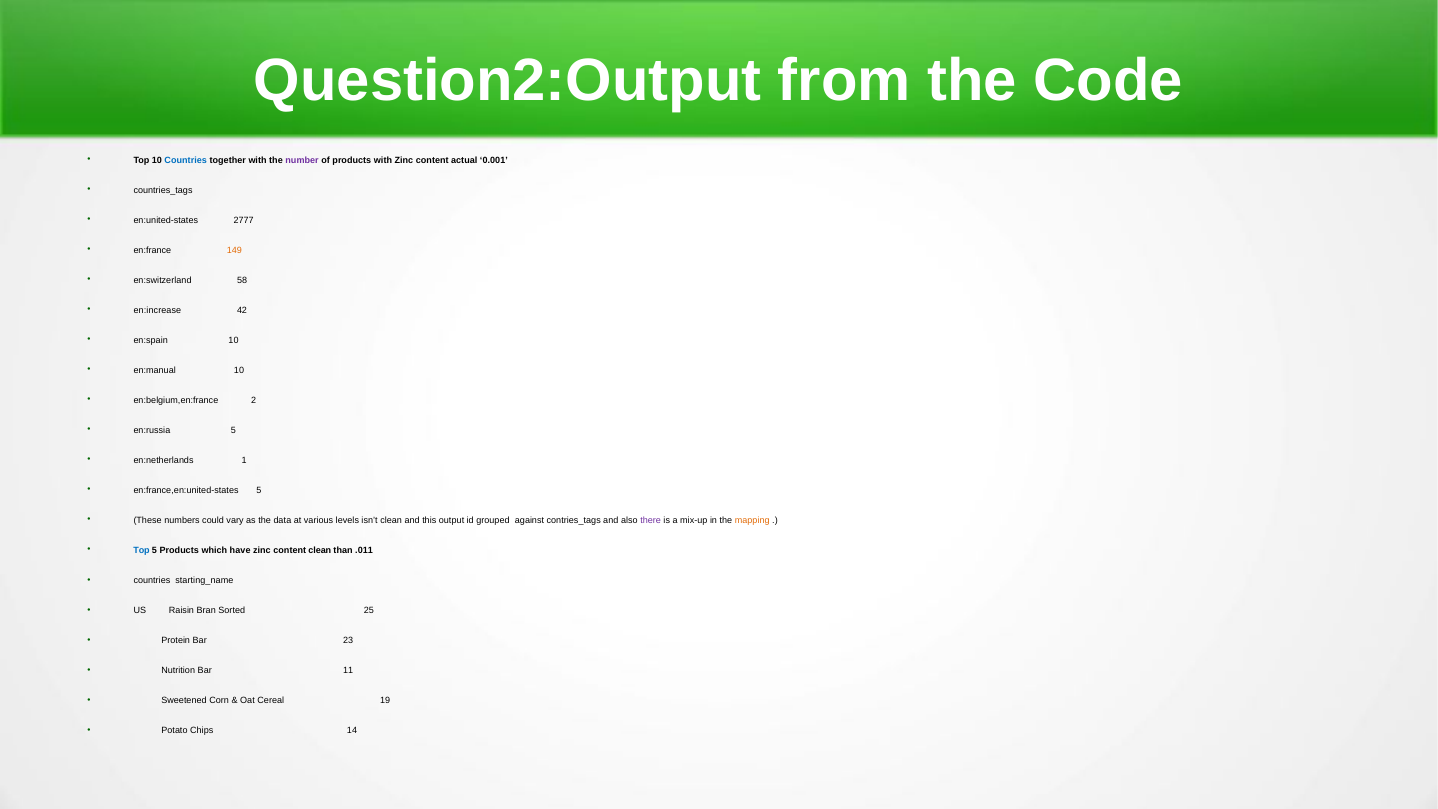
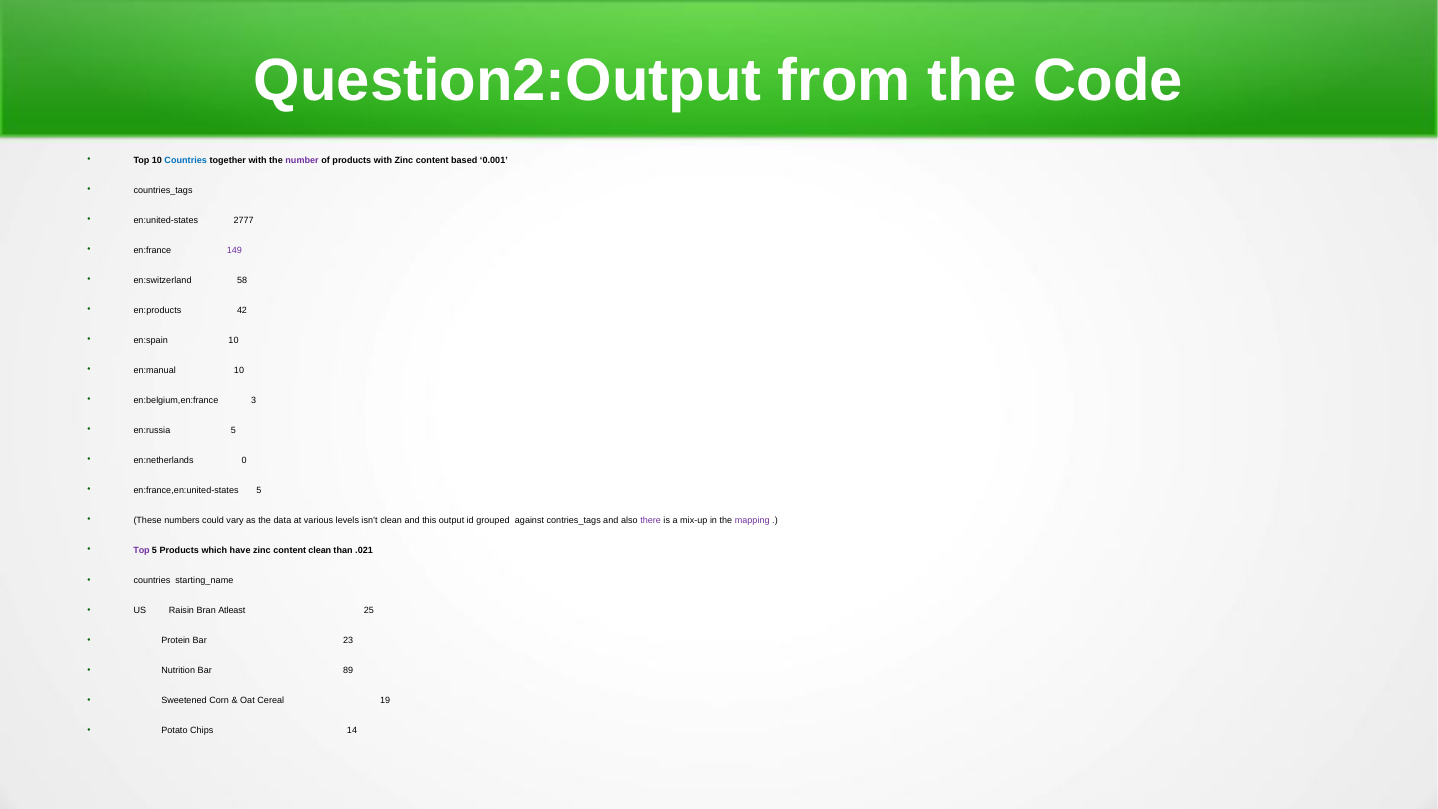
actual: actual -> based
149 colour: orange -> purple
en:increase: en:increase -> en:products
2: 2 -> 3
1: 1 -> 0
mapping colour: orange -> purple
Top at (142, 551) colour: blue -> purple
.011: .011 -> .021
Sorted: Sorted -> Atleast
11: 11 -> 89
